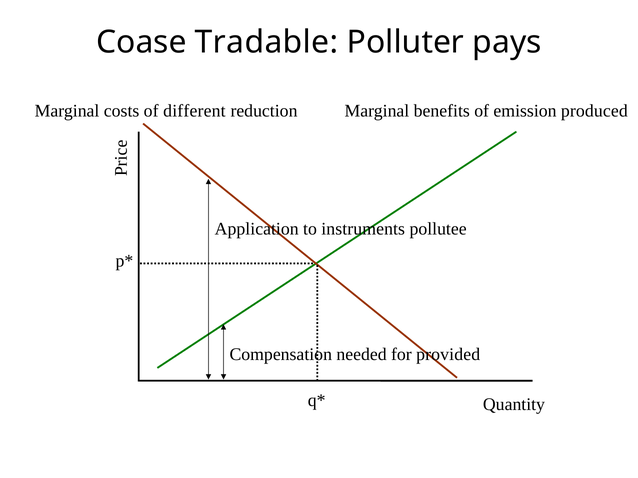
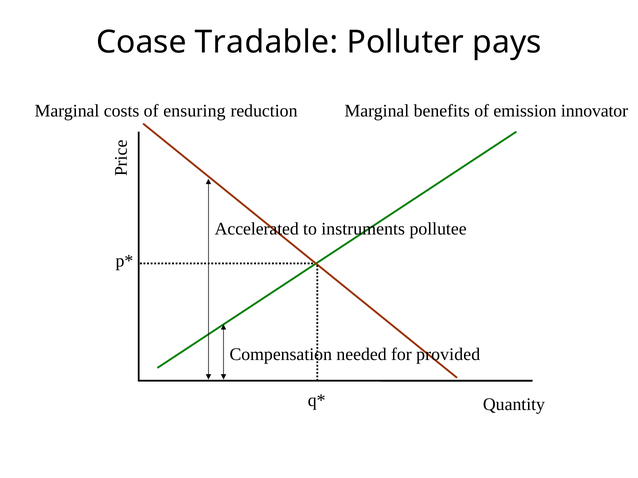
different: different -> ensuring
produced: produced -> innovator
Application: Application -> Accelerated
